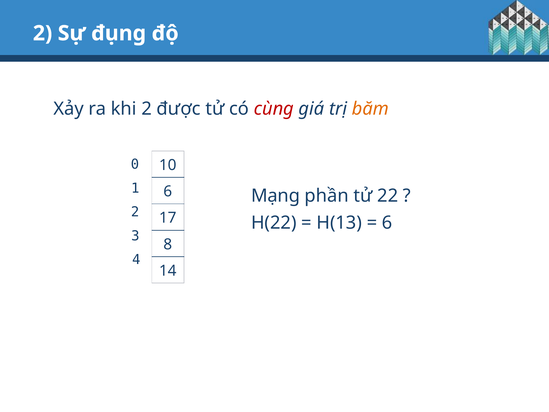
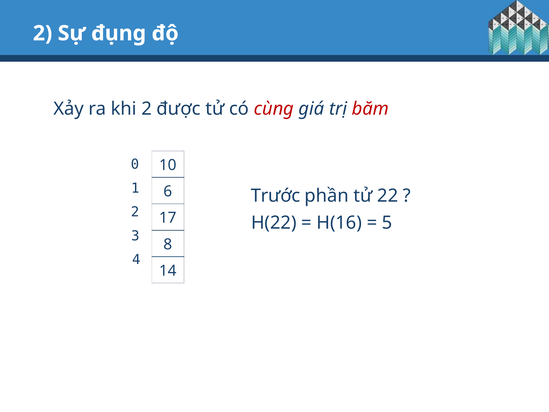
băm colour: orange -> red
Mạng: Mạng -> Trước
H(13: H(13 -> H(16
6 at (387, 223): 6 -> 5
